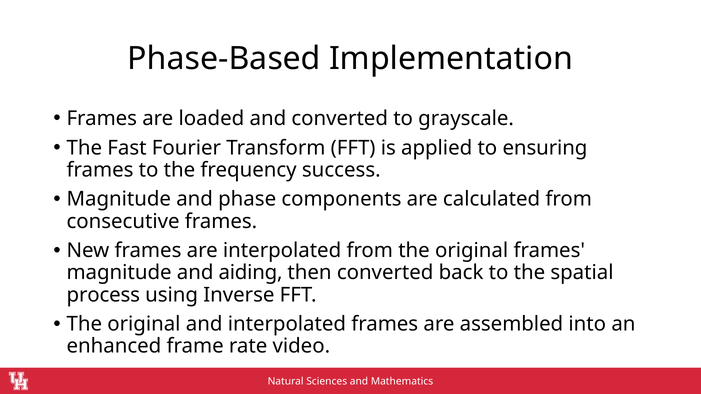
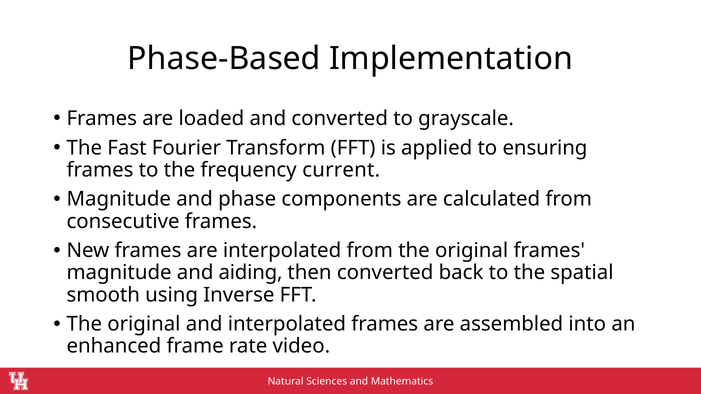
success: success -> current
process: process -> smooth
